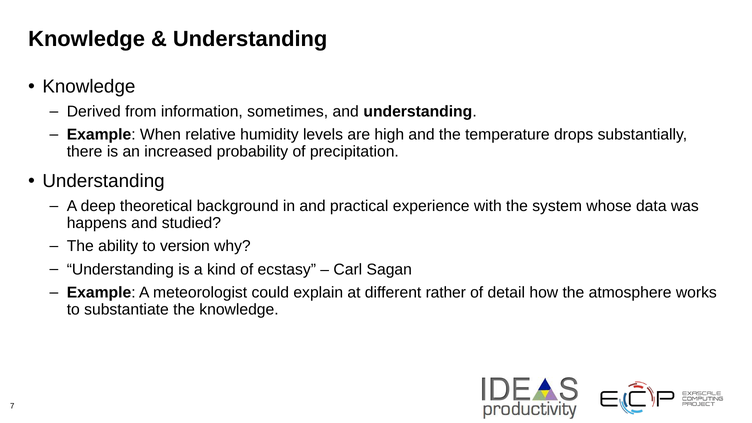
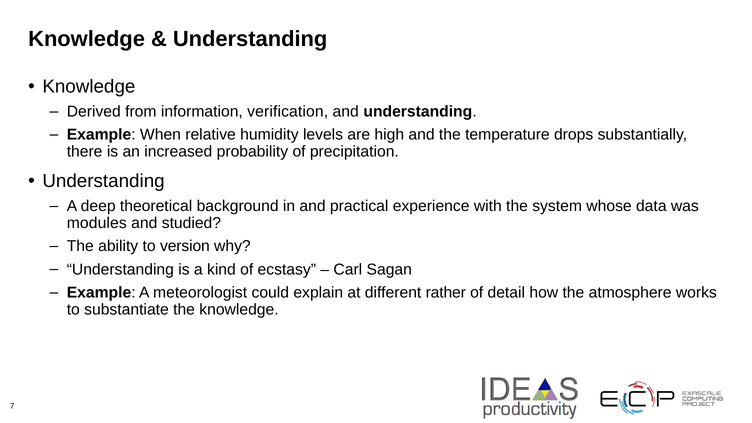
sometimes: sometimes -> verification
happens: happens -> modules
